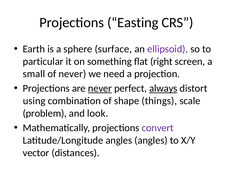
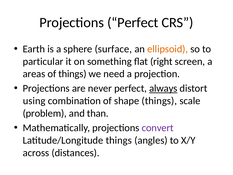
Projections Easting: Easting -> Perfect
ellipsoid colour: purple -> orange
small: small -> areas
of never: never -> things
never at (100, 88) underline: present -> none
look: look -> than
Latitude/Longitude angles: angles -> things
vector: vector -> across
